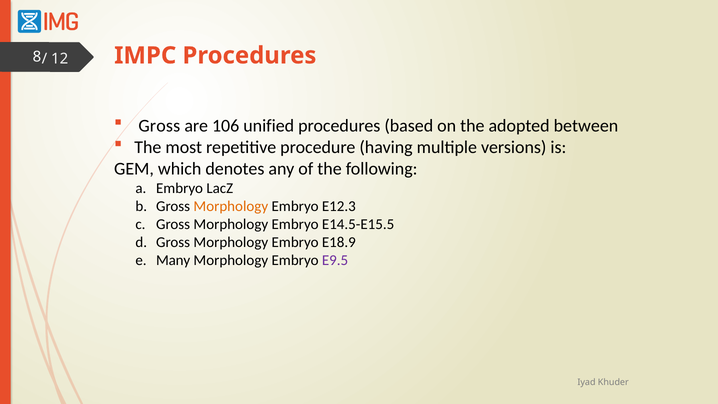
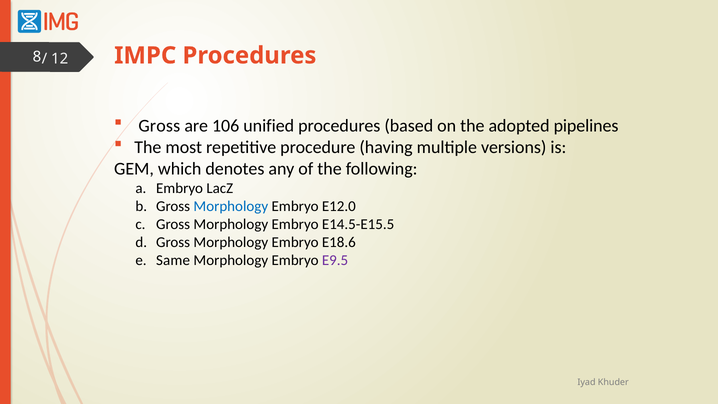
between: between -> pipelines
Morphology at (231, 206) colour: orange -> blue
E12.3: E12.3 -> E12.0
E18.9: E18.9 -> E18.6
Many: Many -> Same
